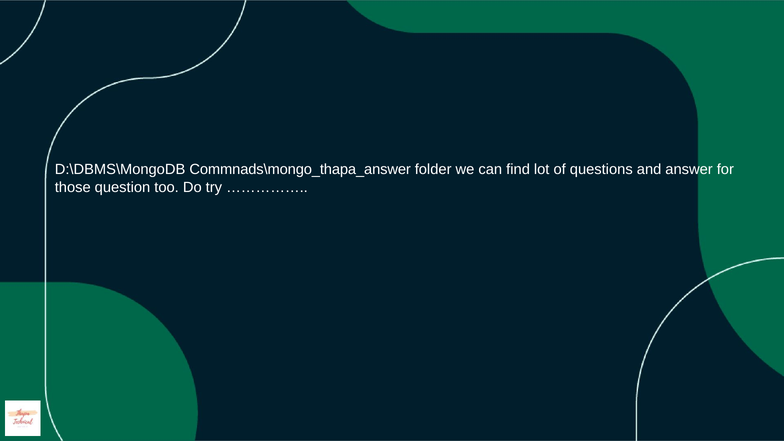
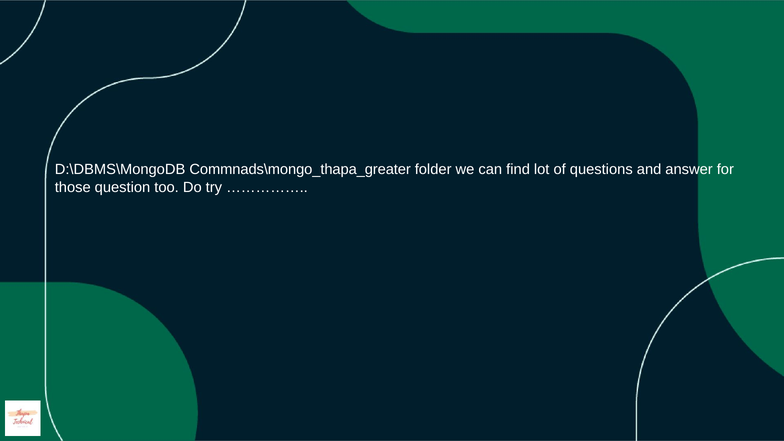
Commnads\mongo_thapa_answer: Commnads\mongo_thapa_answer -> Commnads\mongo_thapa_greater
